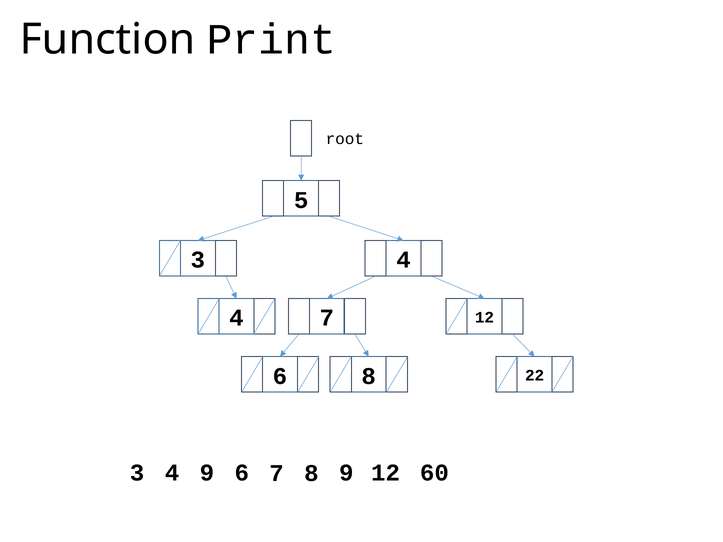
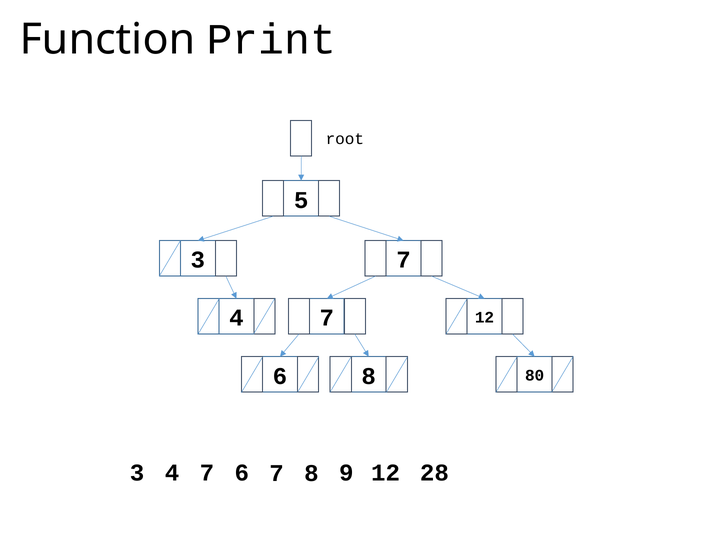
4 at (404, 260): 4 -> 7
22: 22 -> 80
4 9: 9 -> 7
60: 60 -> 28
